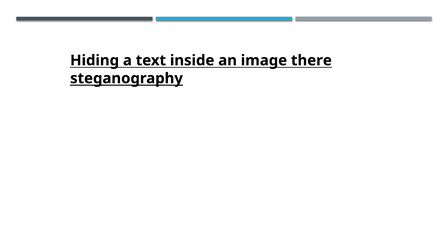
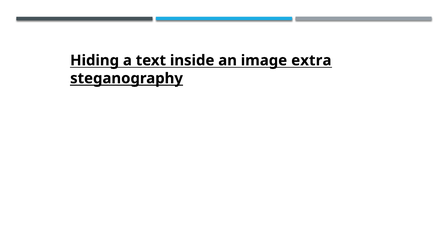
there: there -> extra
